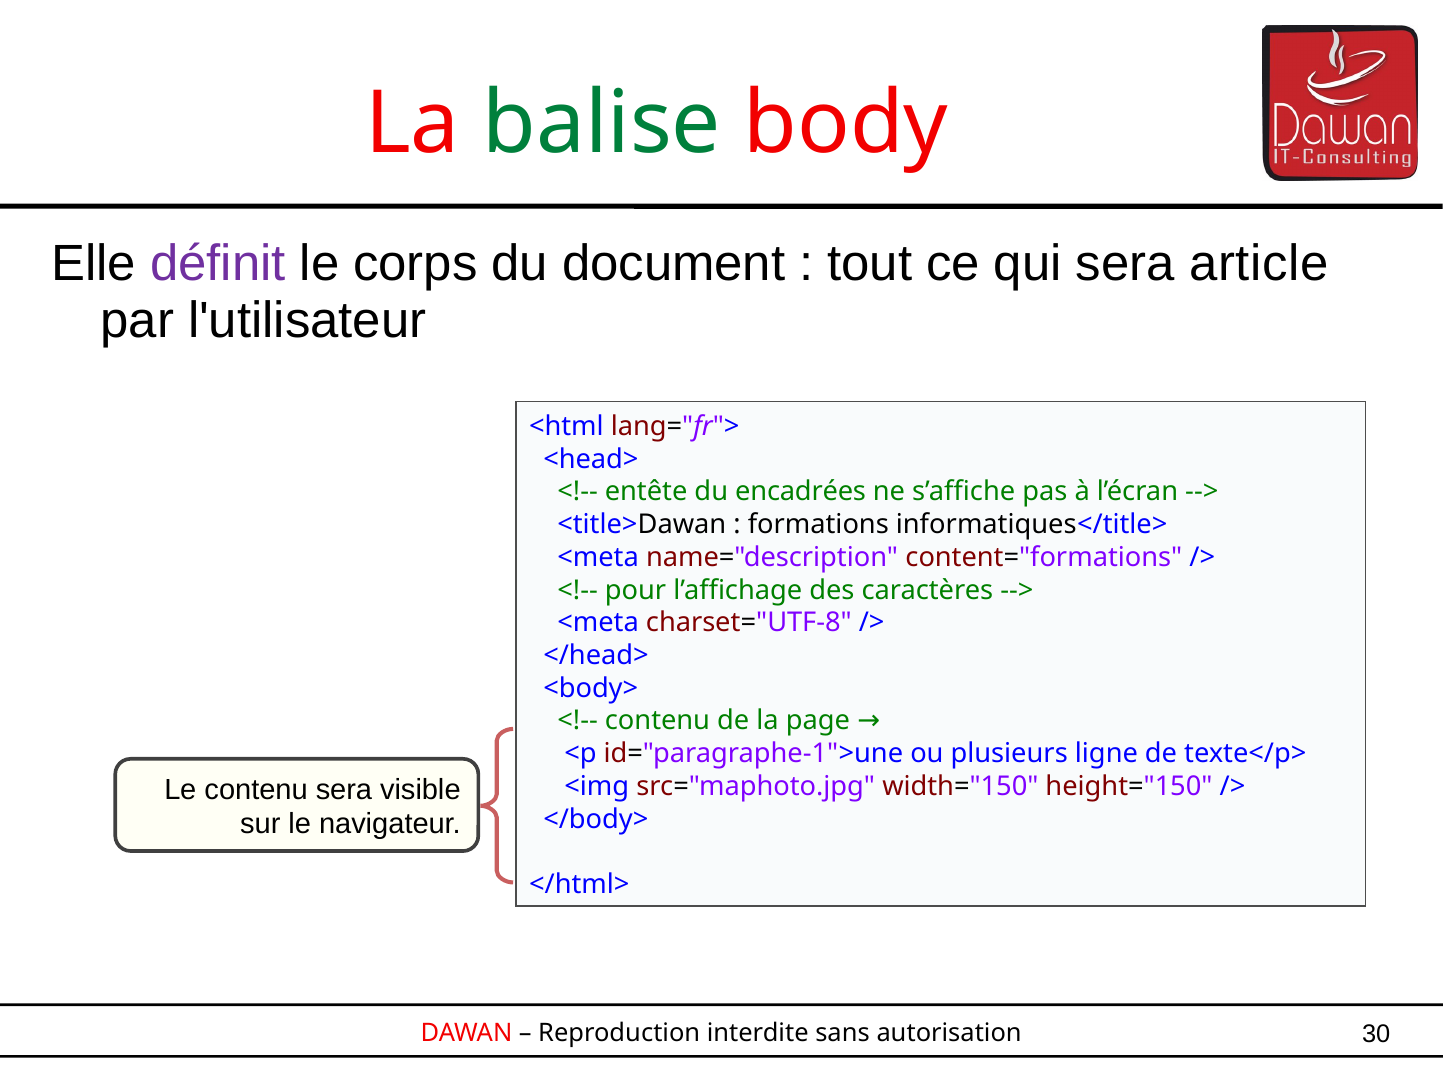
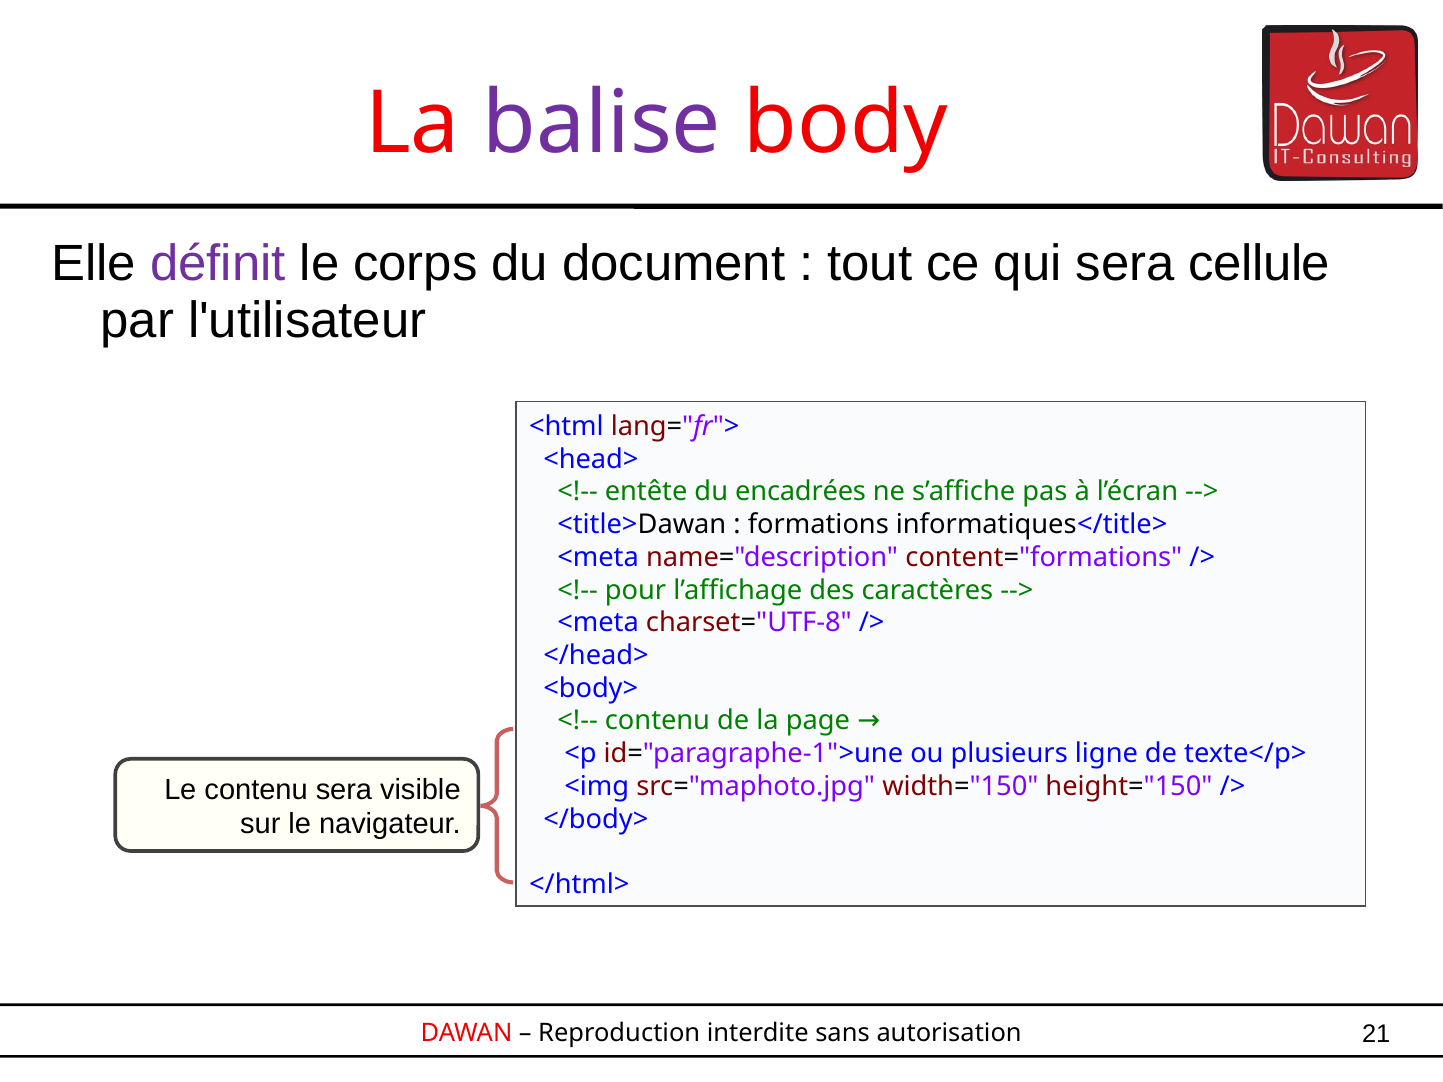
balise colour: green -> purple
article: article -> cellule
30: 30 -> 21
